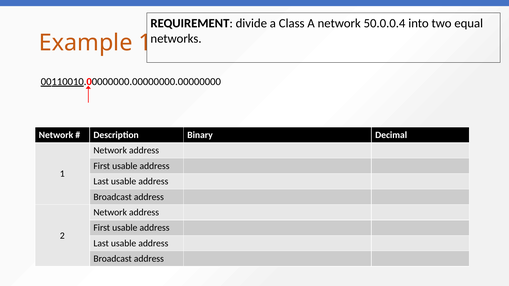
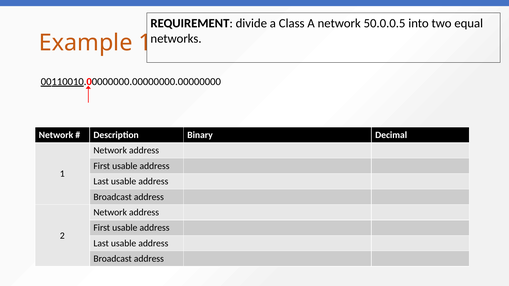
50.0.0.4: 50.0.0.4 -> 50.0.0.5
